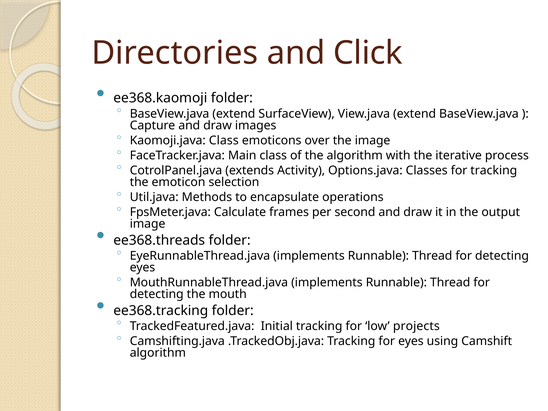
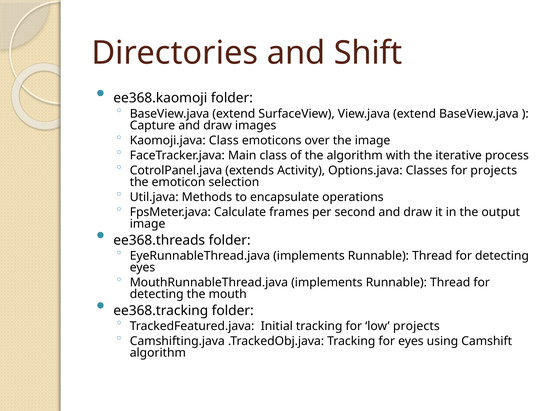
Click: Click -> Shift
for tracking: tracking -> projects
